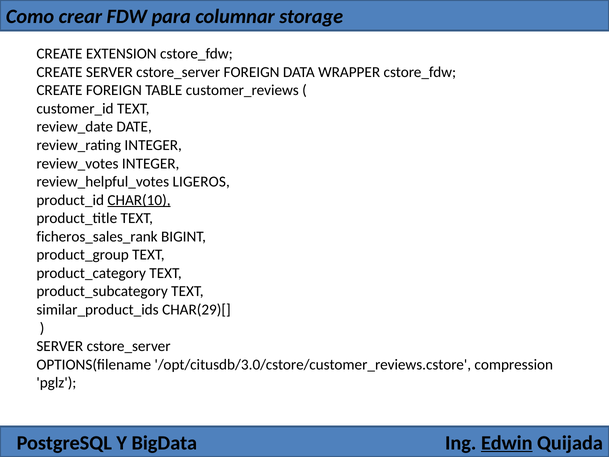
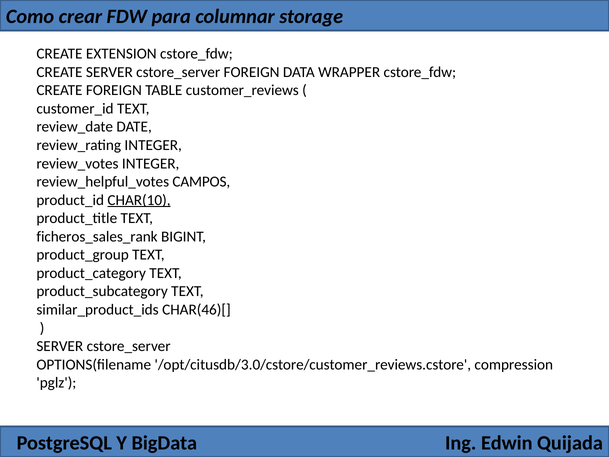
LIGEROS: LIGEROS -> CAMPOS
CHAR(29)[: CHAR(29)[ -> CHAR(46)[
Edwin underline: present -> none
